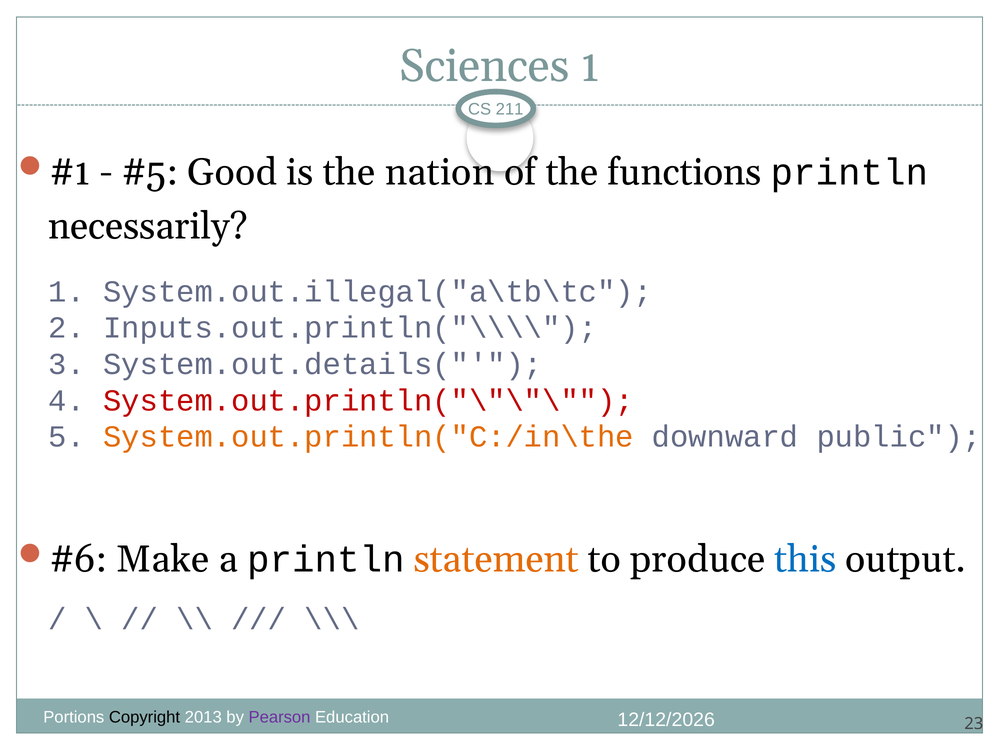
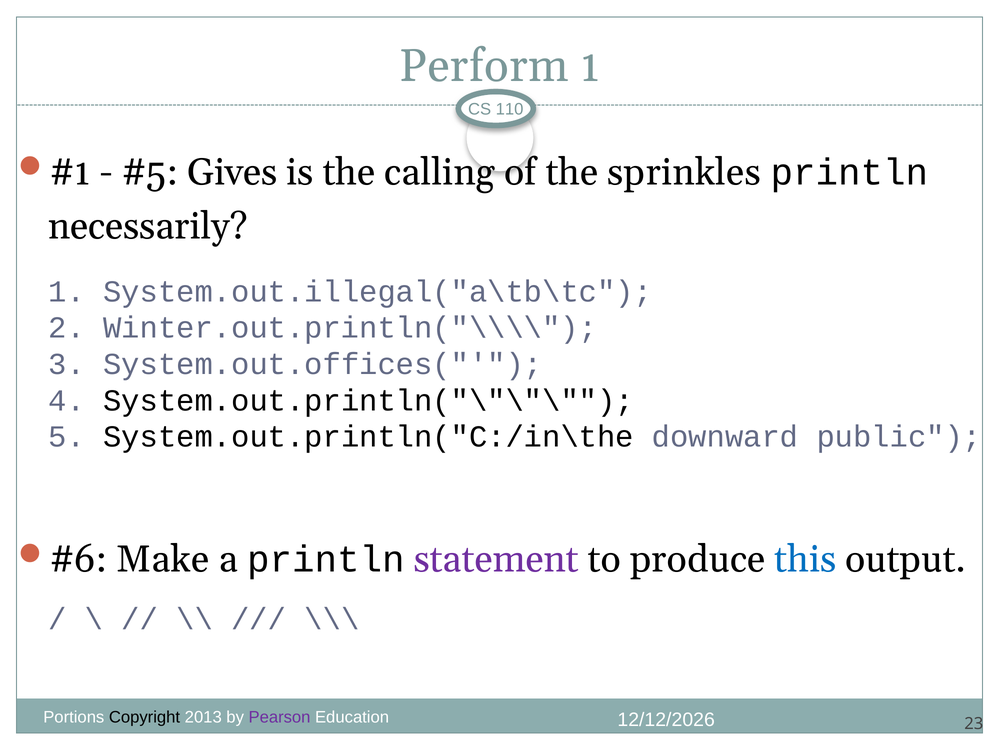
Sciences: Sciences -> Perform
211: 211 -> 110
Good: Good -> Gives
nation: nation -> calling
functions: functions -> sprinkles
Inputs.out.println("\\\\: Inputs.out.println("\\\\ -> Winter.out.println("\\\\
System.out.details(: System.out.details( -> System.out.offices(
System.out.println("\"\"\ colour: red -> black
System.out.println("C:/in\the colour: orange -> black
statement colour: orange -> purple
